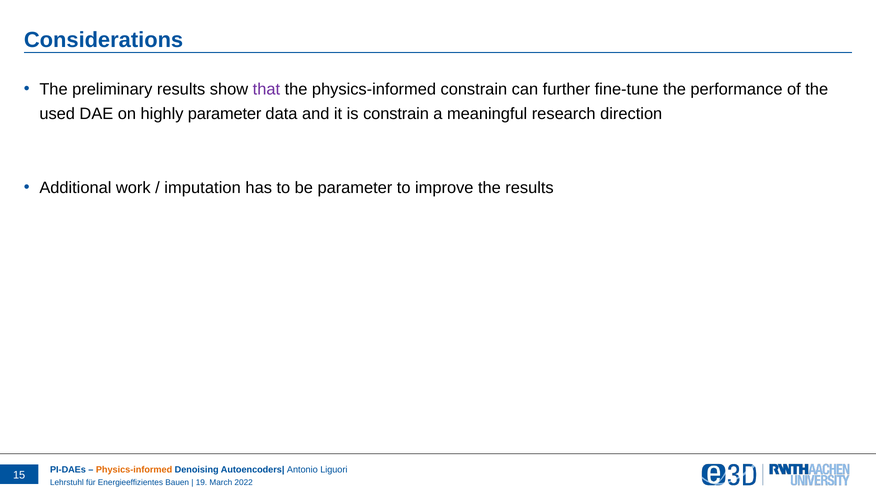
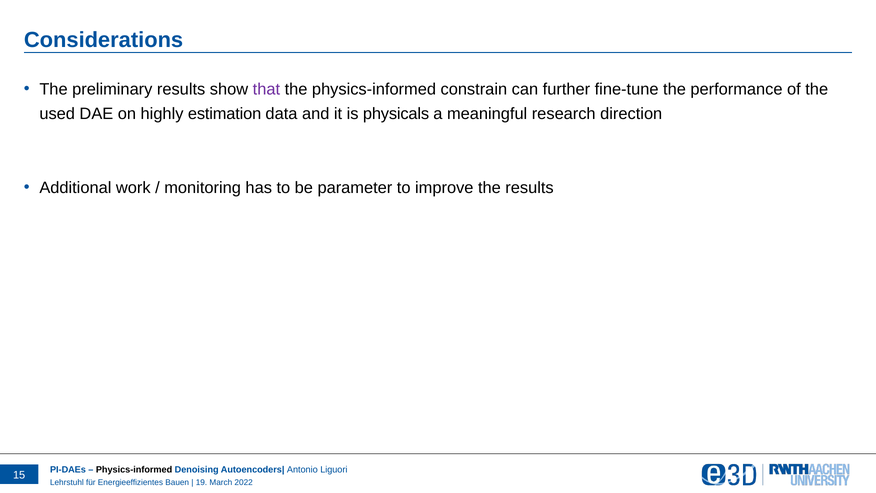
highly parameter: parameter -> estimation
is constrain: constrain -> physicals
imputation: imputation -> monitoring
Physics-informed at (134, 470) colour: orange -> black
